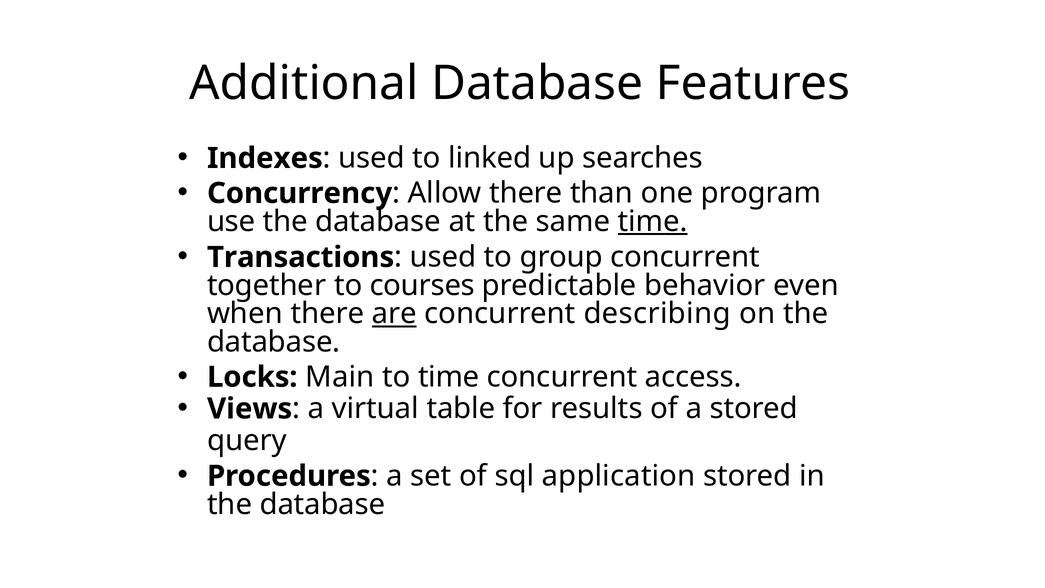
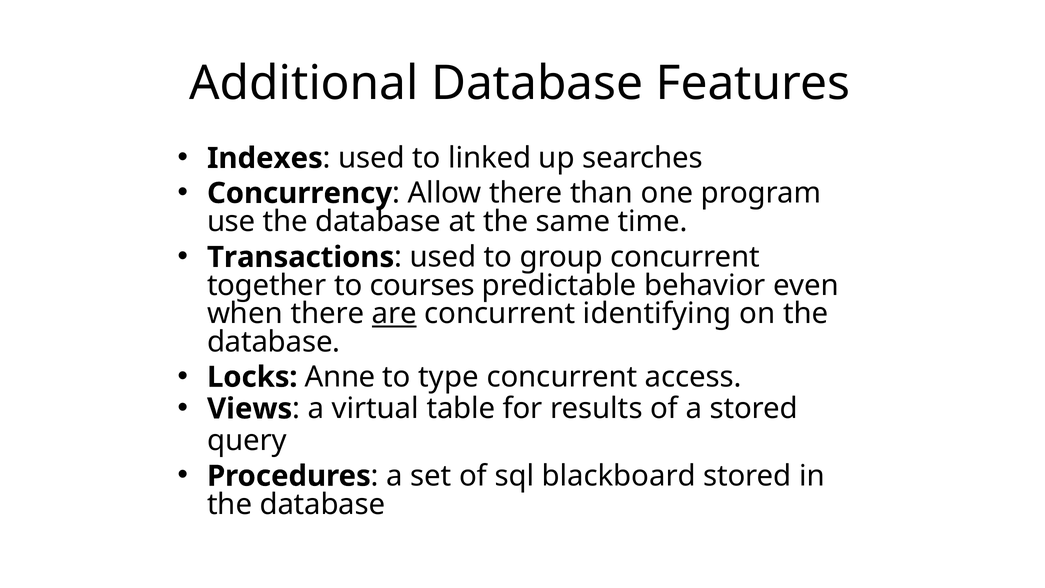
time at (653, 221) underline: present -> none
describing: describing -> identifying
Main: Main -> Anne
to time: time -> type
application: application -> blackboard
